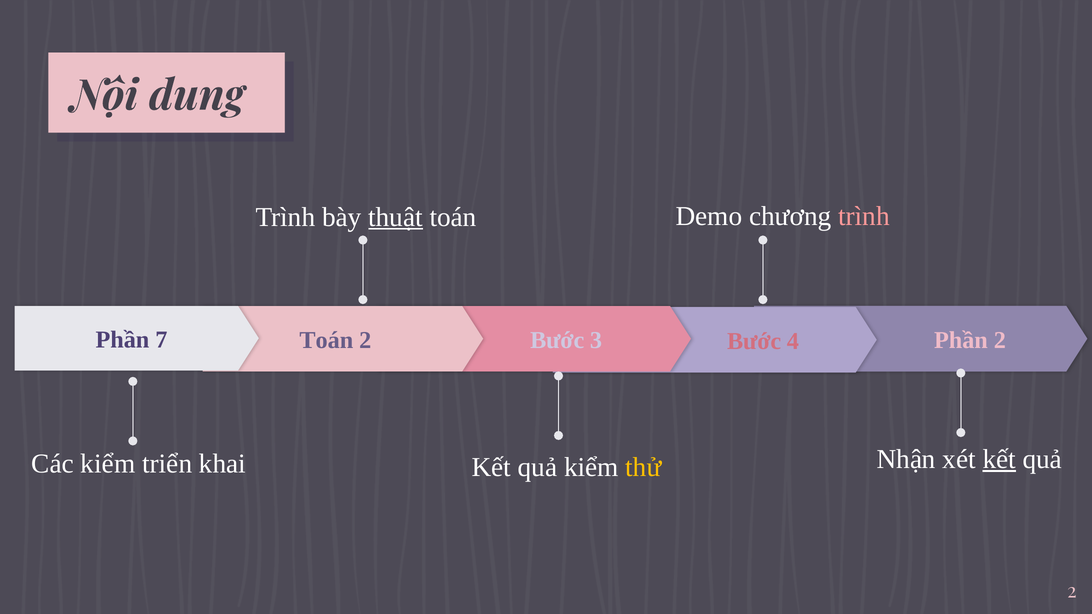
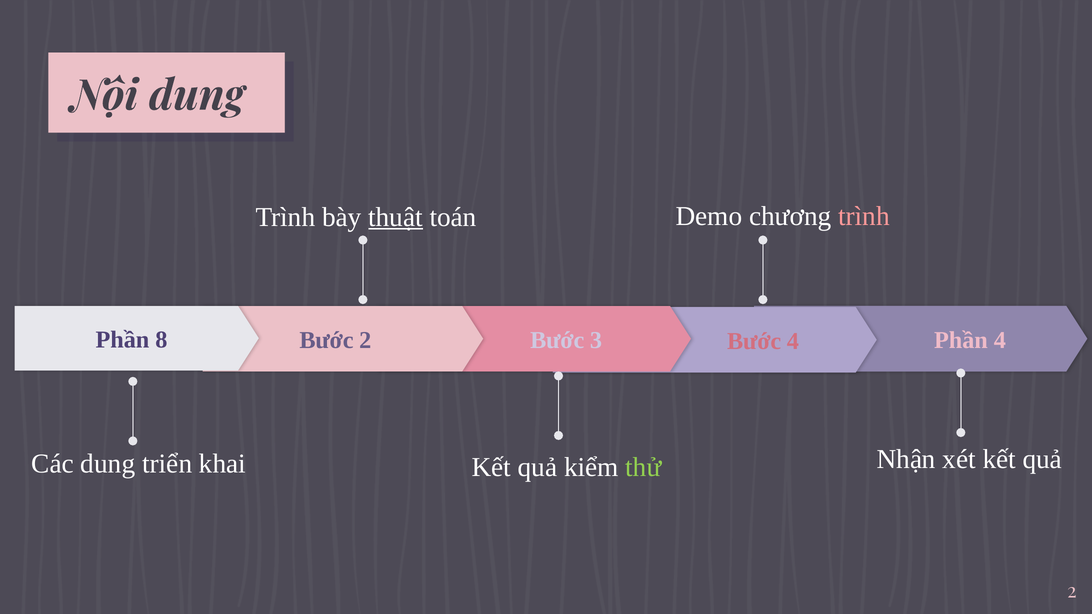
7: 7 -> 8
Toán at (326, 341): Toán -> Bước
Phần 2: 2 -> 4
kết at (999, 459) underline: present -> none
Các kiểm: kiểm -> dung
thử colour: yellow -> light green
